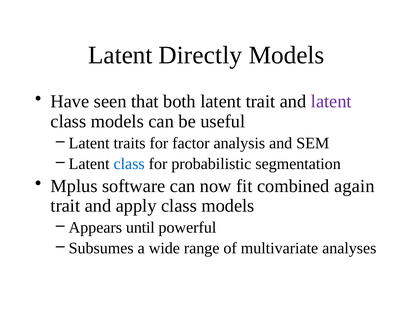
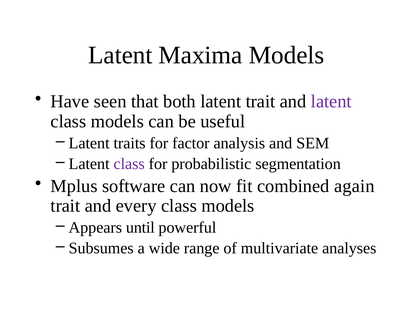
Directly: Directly -> Maxima
class at (129, 164) colour: blue -> purple
apply: apply -> every
